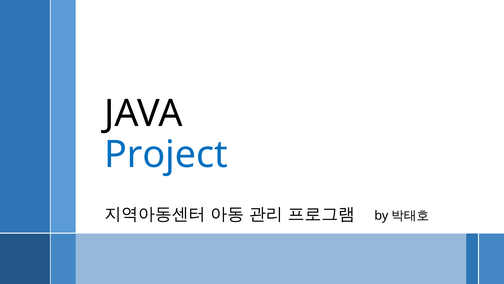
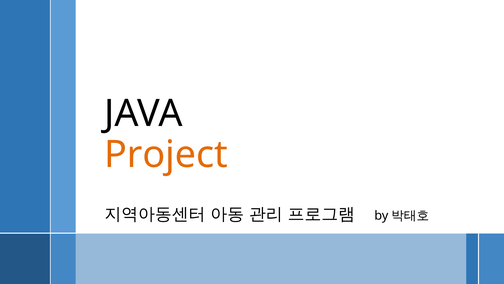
Project colour: blue -> orange
